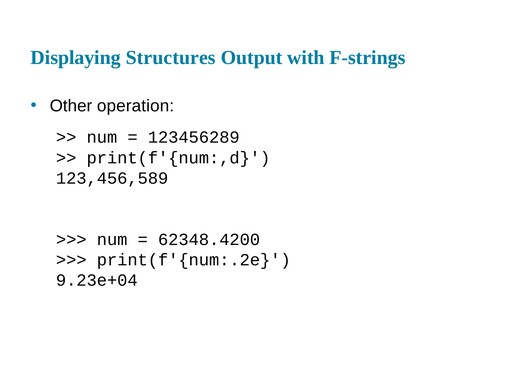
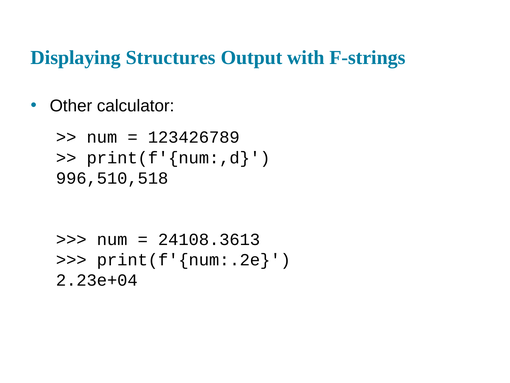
operation: operation -> calculator
123456289: 123456289 -> 123426789
123,456,589: 123,456,589 -> 996,510,518
62348.4200: 62348.4200 -> 24108.3613
9.23e+04: 9.23e+04 -> 2.23e+04
